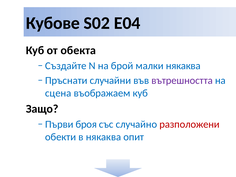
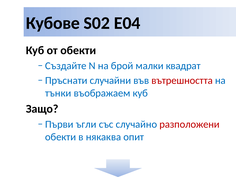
от обекта: обекта -> обекти
малки някаква: някаква -> квадрат
вътрешността colour: purple -> red
сцена: сцена -> тънки
броя: броя -> ъгли
